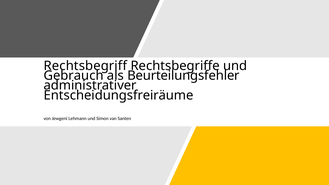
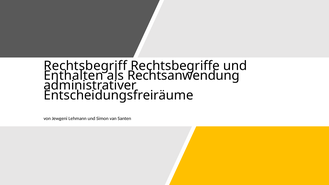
Gebrauch: Gebrauch -> Enthalten
Beurteilungsfehler: Beurteilungsfehler -> Rechtsanwendung
